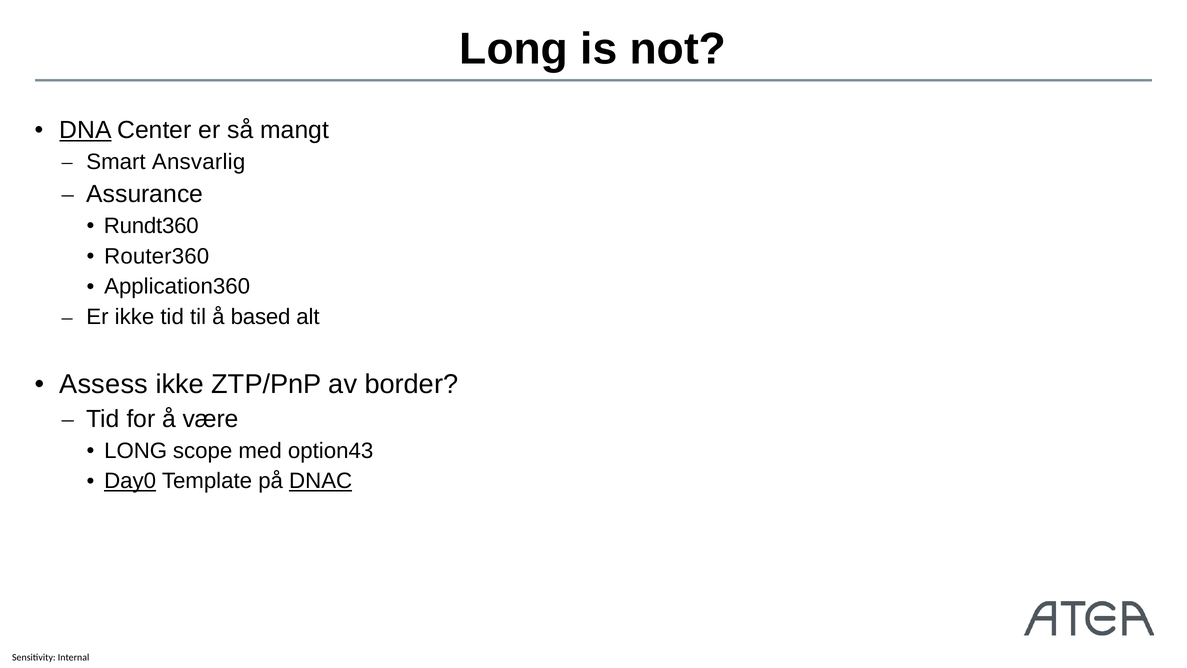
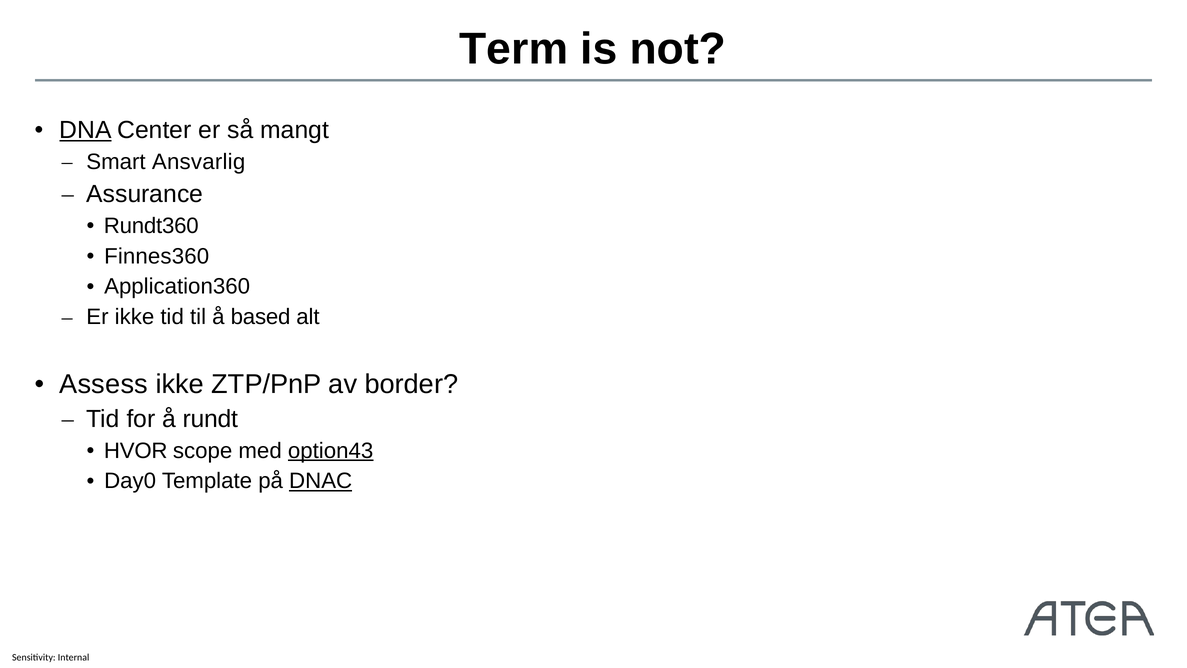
Long at (514, 49): Long -> Term
Router360: Router360 -> Finnes360
være: være -> rundt
LONG at (136, 450): LONG -> HVOR
option43 underline: none -> present
Day0 underline: present -> none
